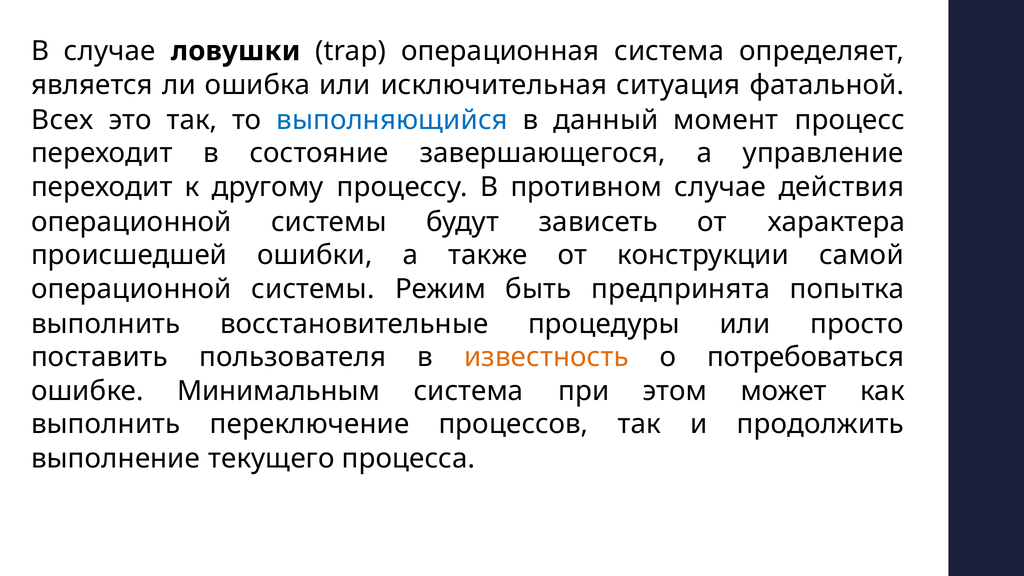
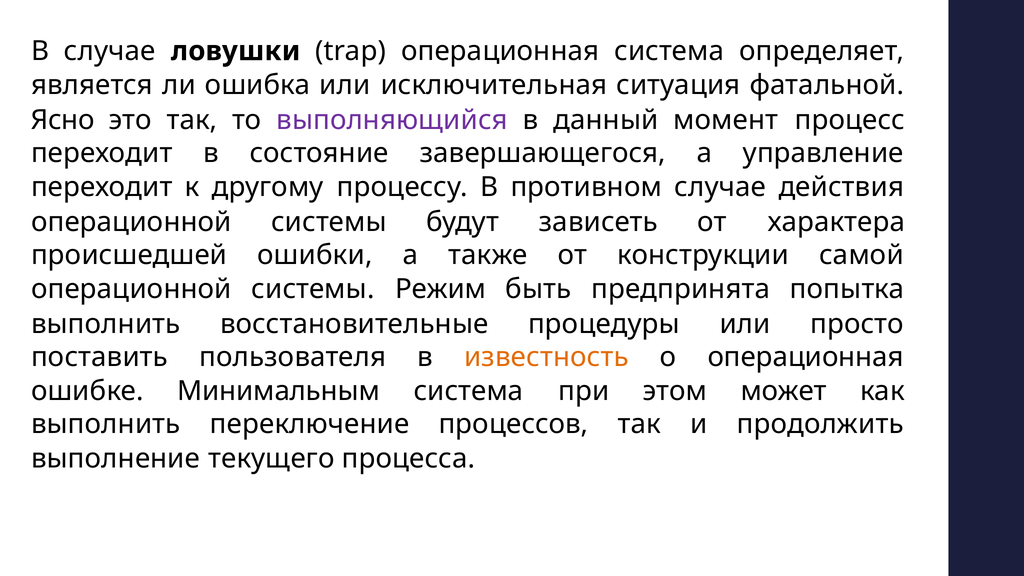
Всех: Всех -> Ясно
выполняющийся colour: blue -> purple
о потребоваться: потребоваться -> операционная
